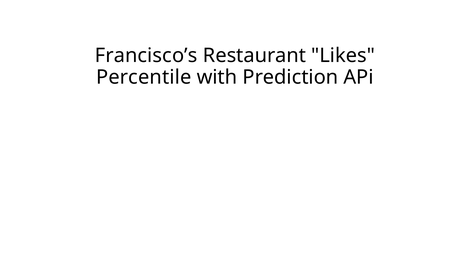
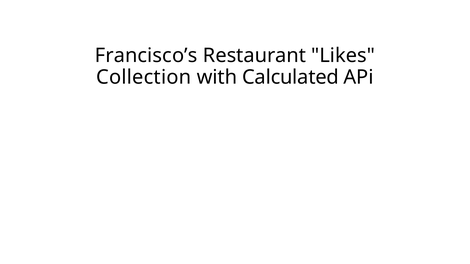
Percentile: Percentile -> Collection
Prediction: Prediction -> Calculated
